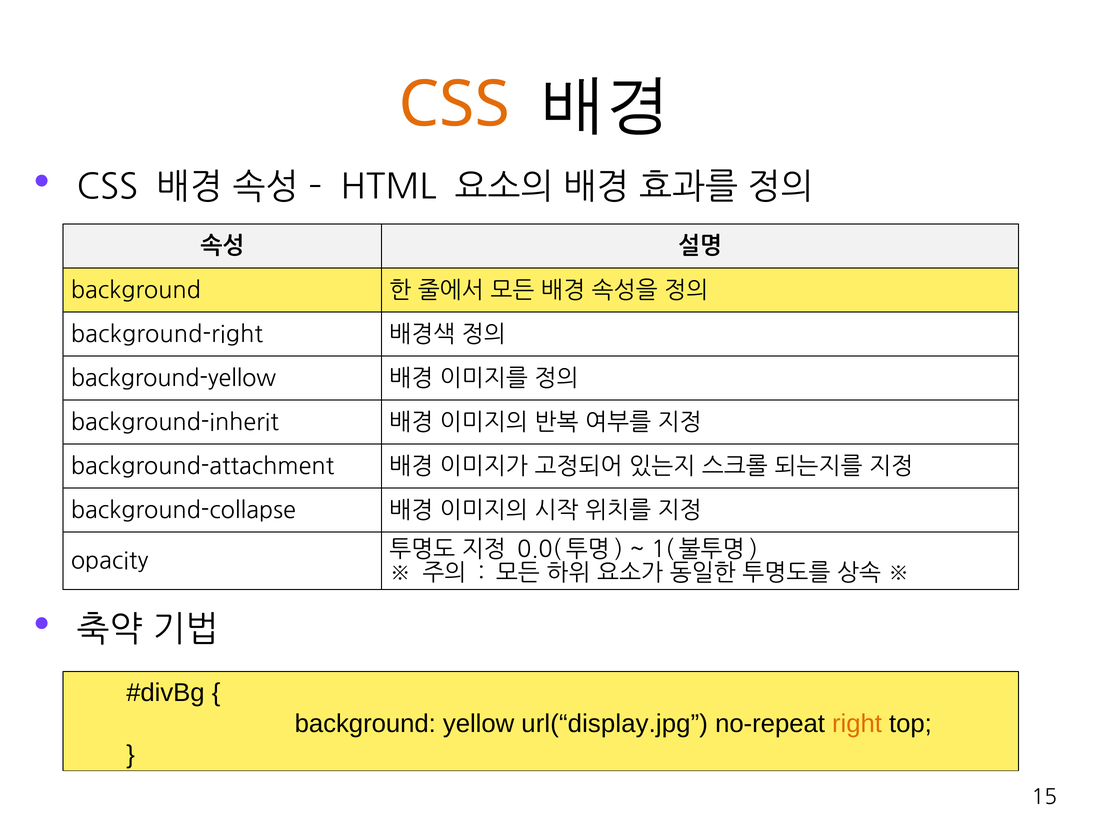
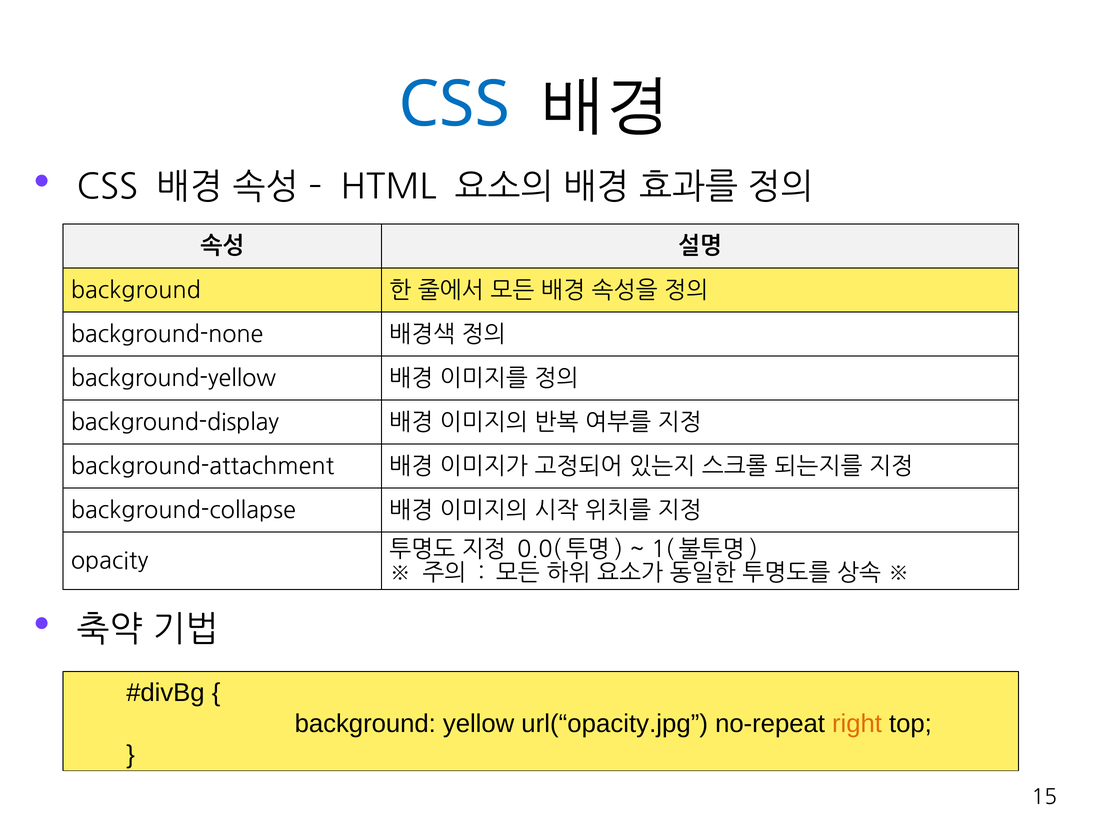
CSS at (454, 104) colour: orange -> blue
background-right: background-right -> background-none
background-inherit: background-inherit -> background-display
url(“display.jpg: url(“display.jpg -> url(“opacity.jpg
